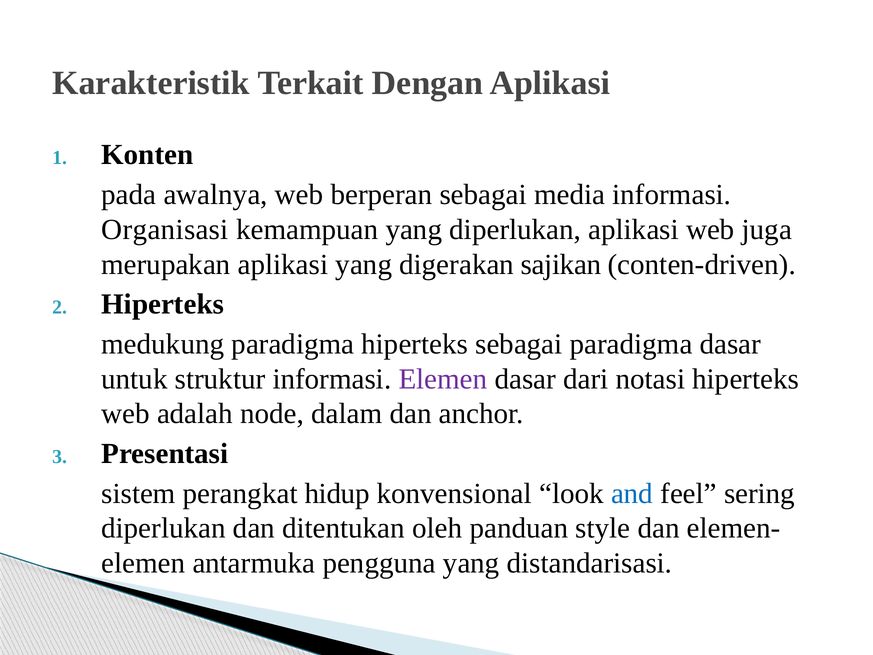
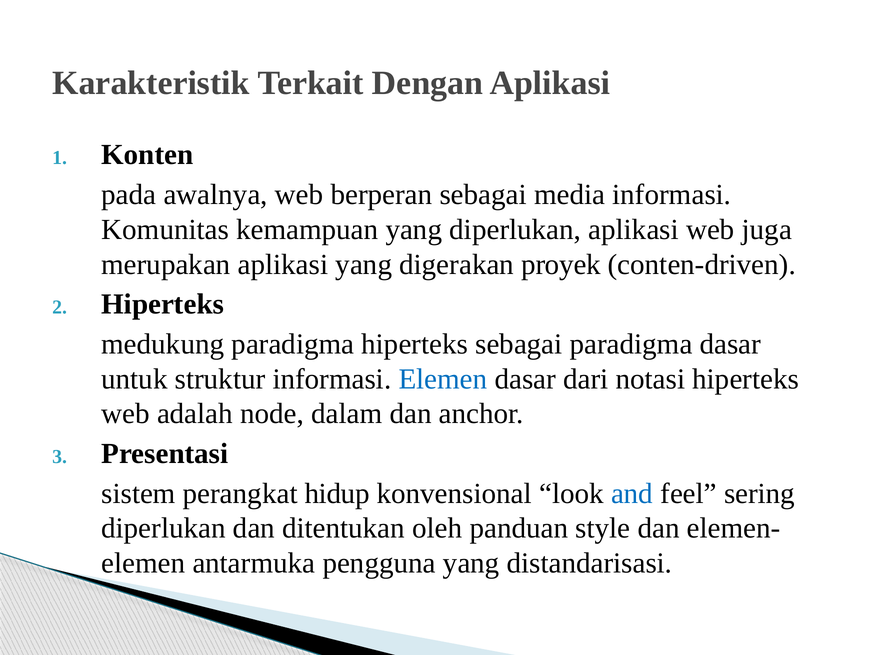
Organisasi: Organisasi -> Komunitas
sajikan: sajikan -> proyek
Elemen at (443, 379) colour: purple -> blue
